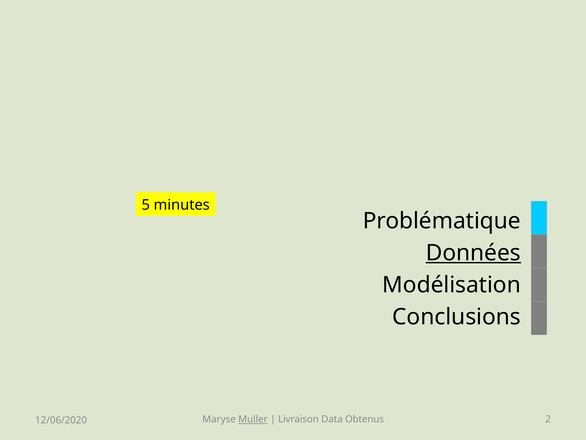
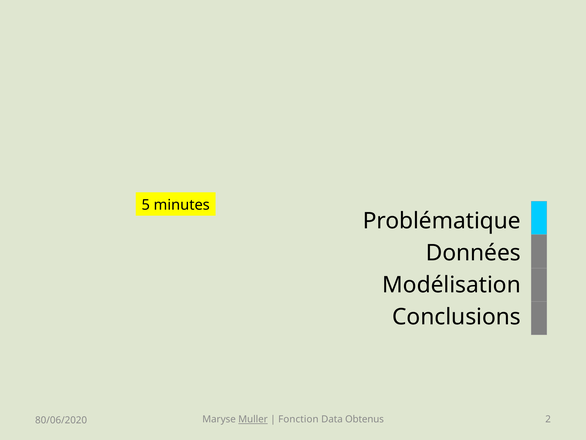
Données underline: present -> none
Livraison: Livraison -> Fonction
12/06/2020: 12/06/2020 -> 80/06/2020
